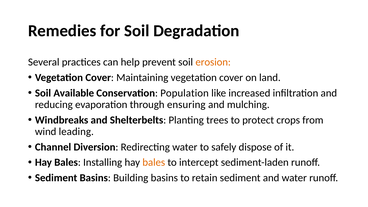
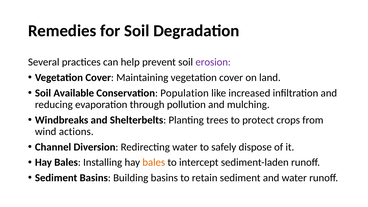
erosion colour: orange -> purple
ensuring: ensuring -> pollution
leading: leading -> actions
